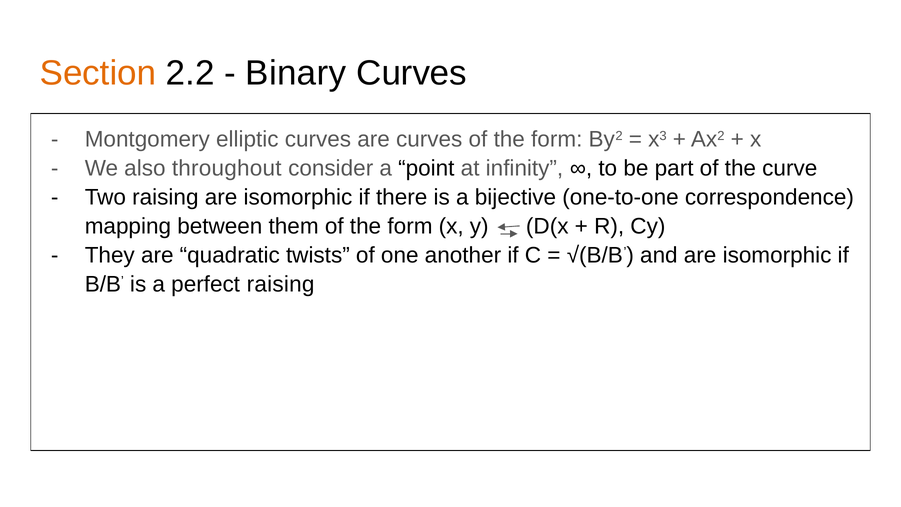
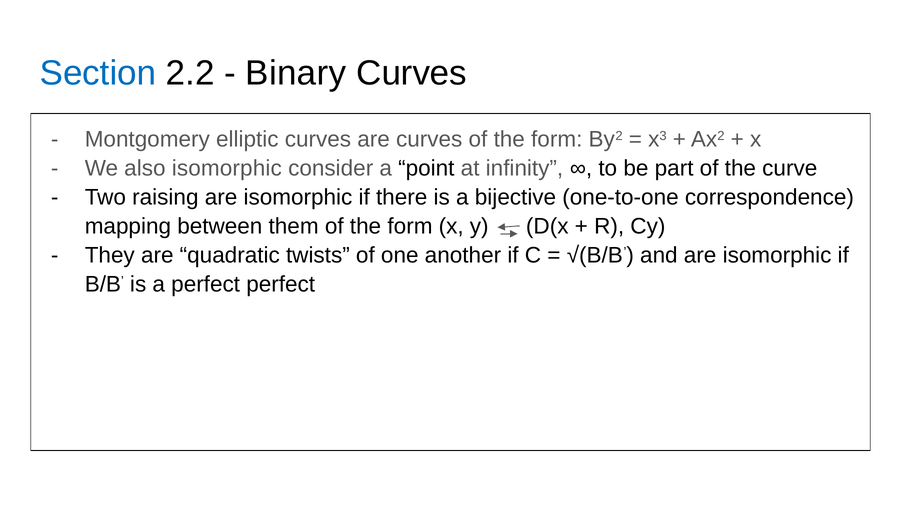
Section colour: orange -> blue
also throughout: throughout -> isomorphic
perfect raising: raising -> perfect
